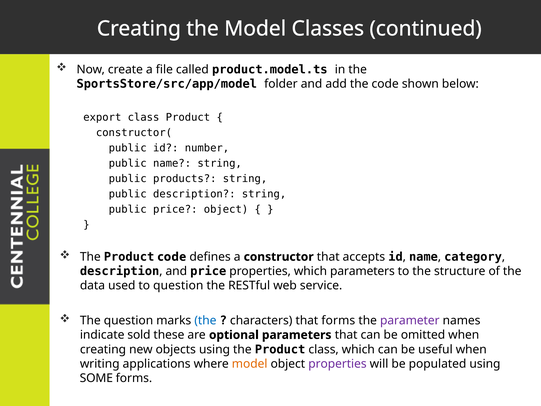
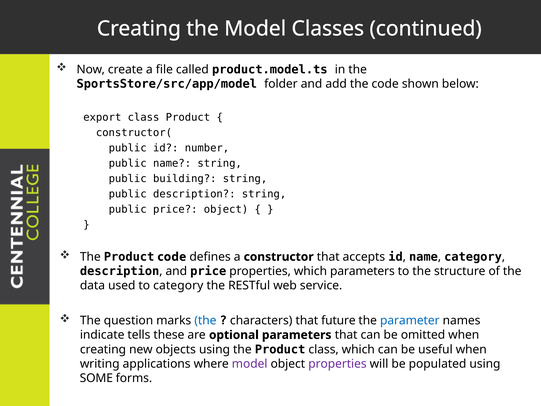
products: products -> building
to question: question -> category
that forms: forms -> future
parameter colour: purple -> blue
sold: sold -> tells
model at (250, 364) colour: orange -> purple
